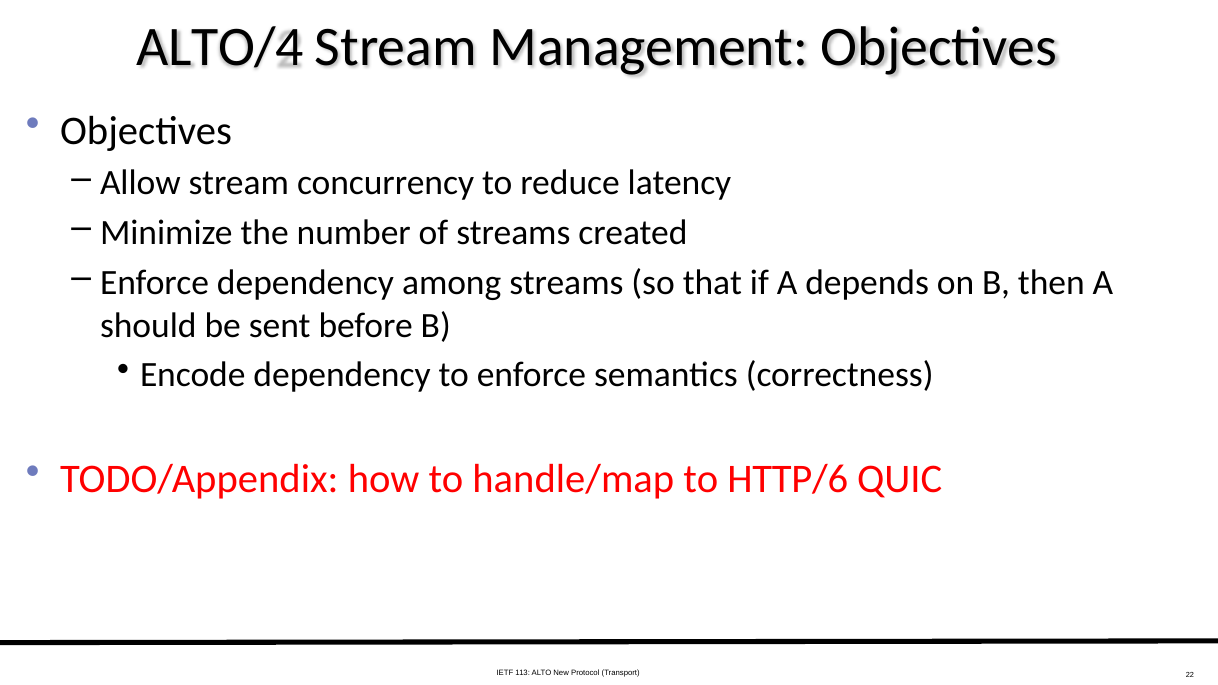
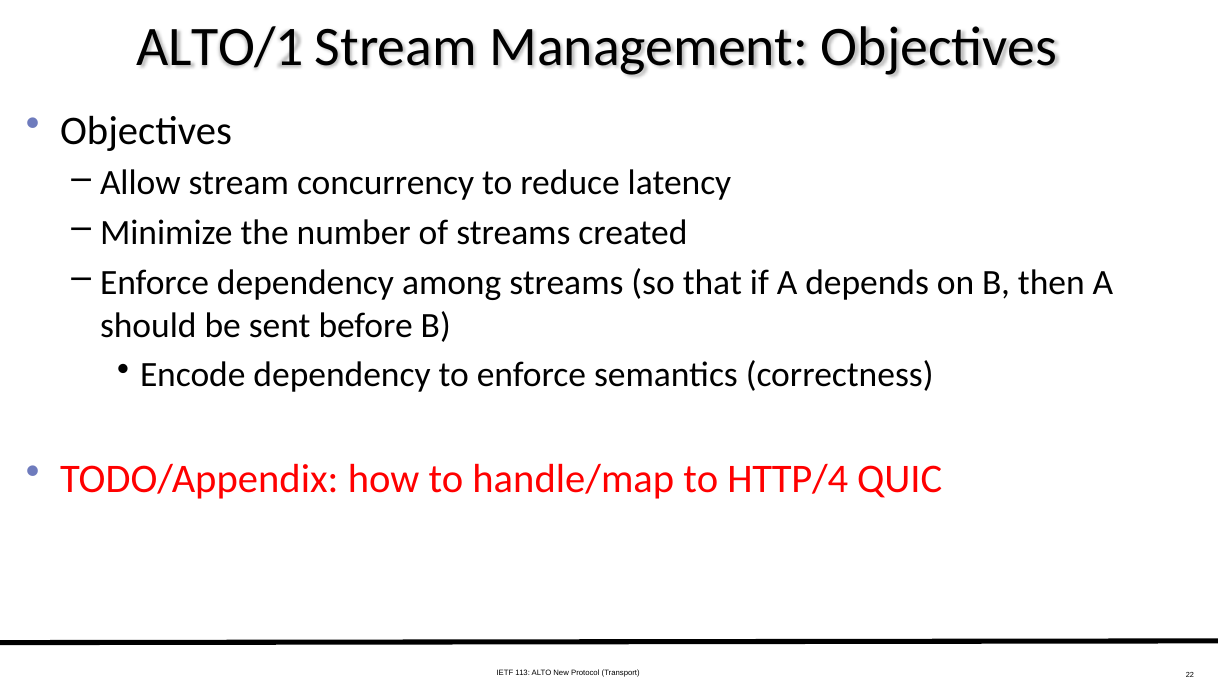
ALTO/4: ALTO/4 -> ALTO/1
HTTP/6: HTTP/6 -> HTTP/4
